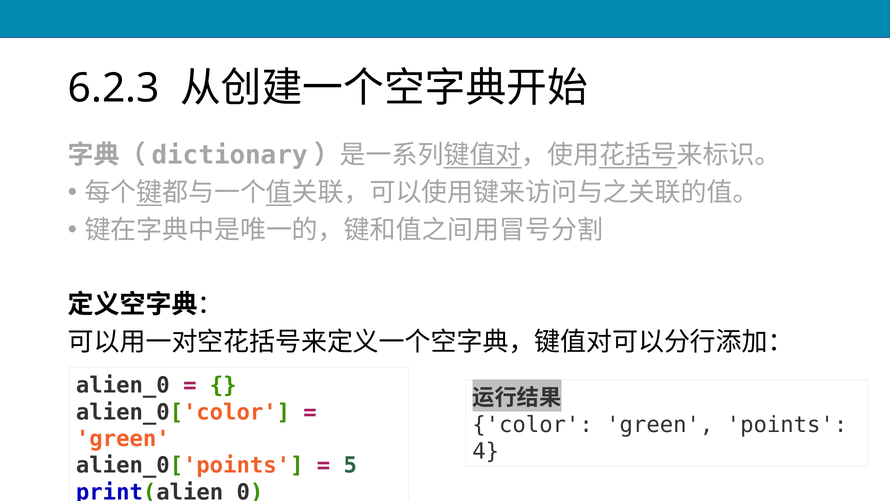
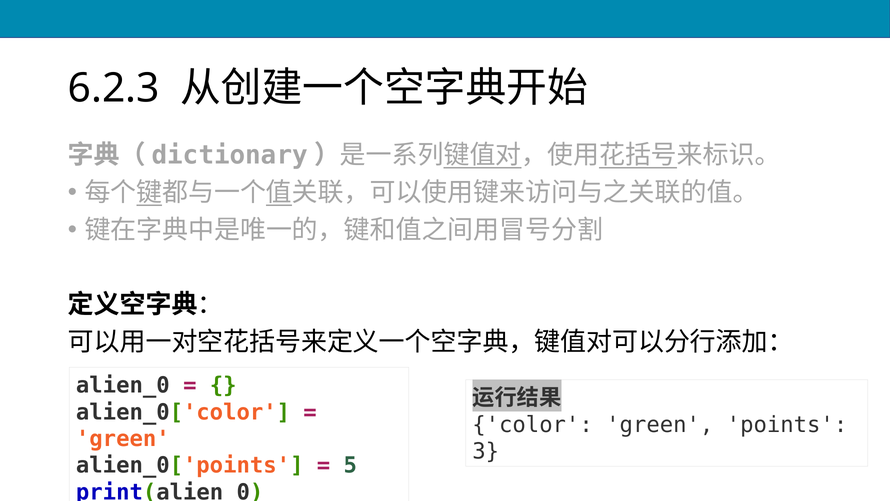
4: 4 -> 3
